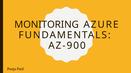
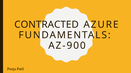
MONITORING: MONITORING -> CONTRACTED
